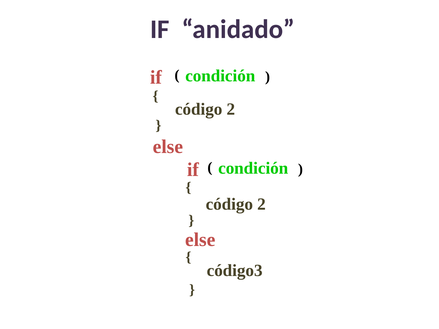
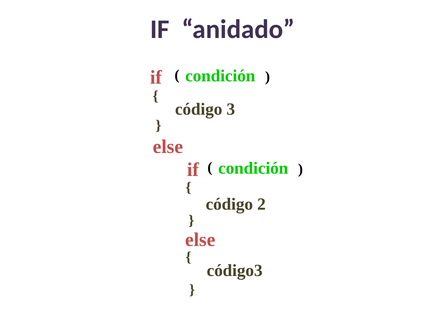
2 at (231, 109): 2 -> 3
